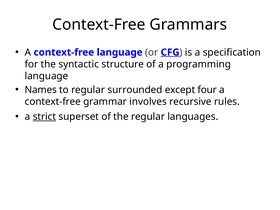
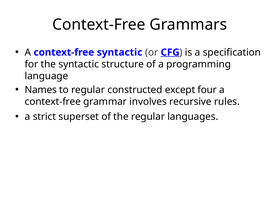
context-free language: language -> syntactic
surrounded: surrounded -> constructed
strict underline: present -> none
